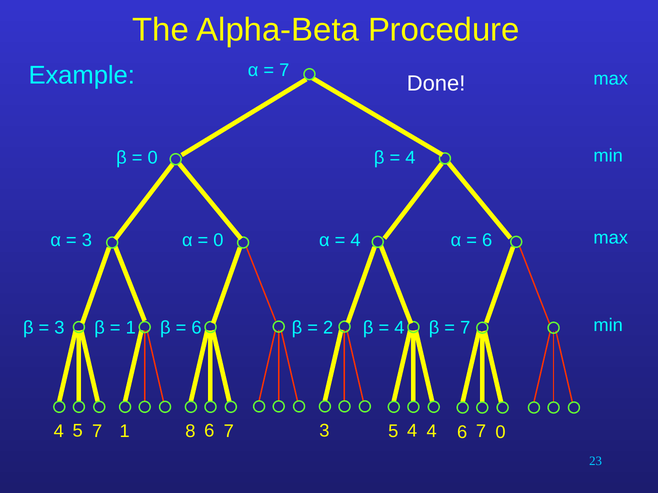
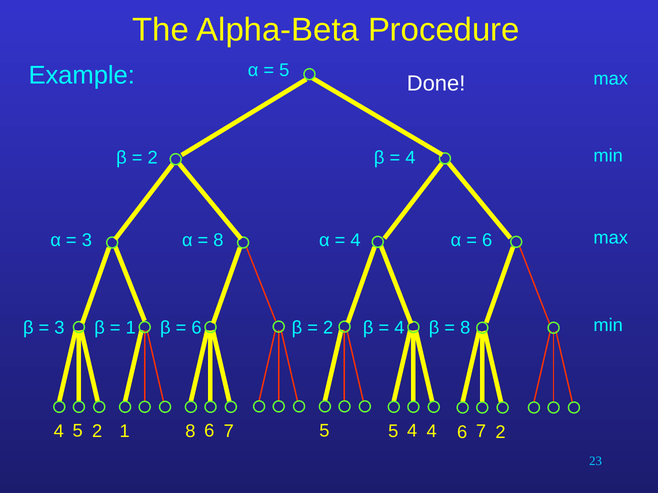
7 at (284, 70): 7 -> 5
0 at (153, 158): 0 -> 2
0 at (218, 240): 0 -> 8
7 at (465, 328): 7 -> 8
5 7: 7 -> 2
7 3: 3 -> 5
7 0: 0 -> 2
